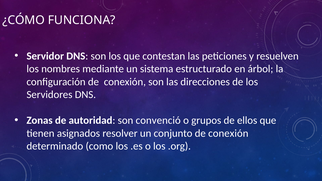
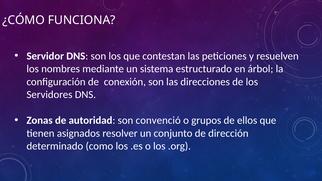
conjunto de conexión: conexión -> dirección
